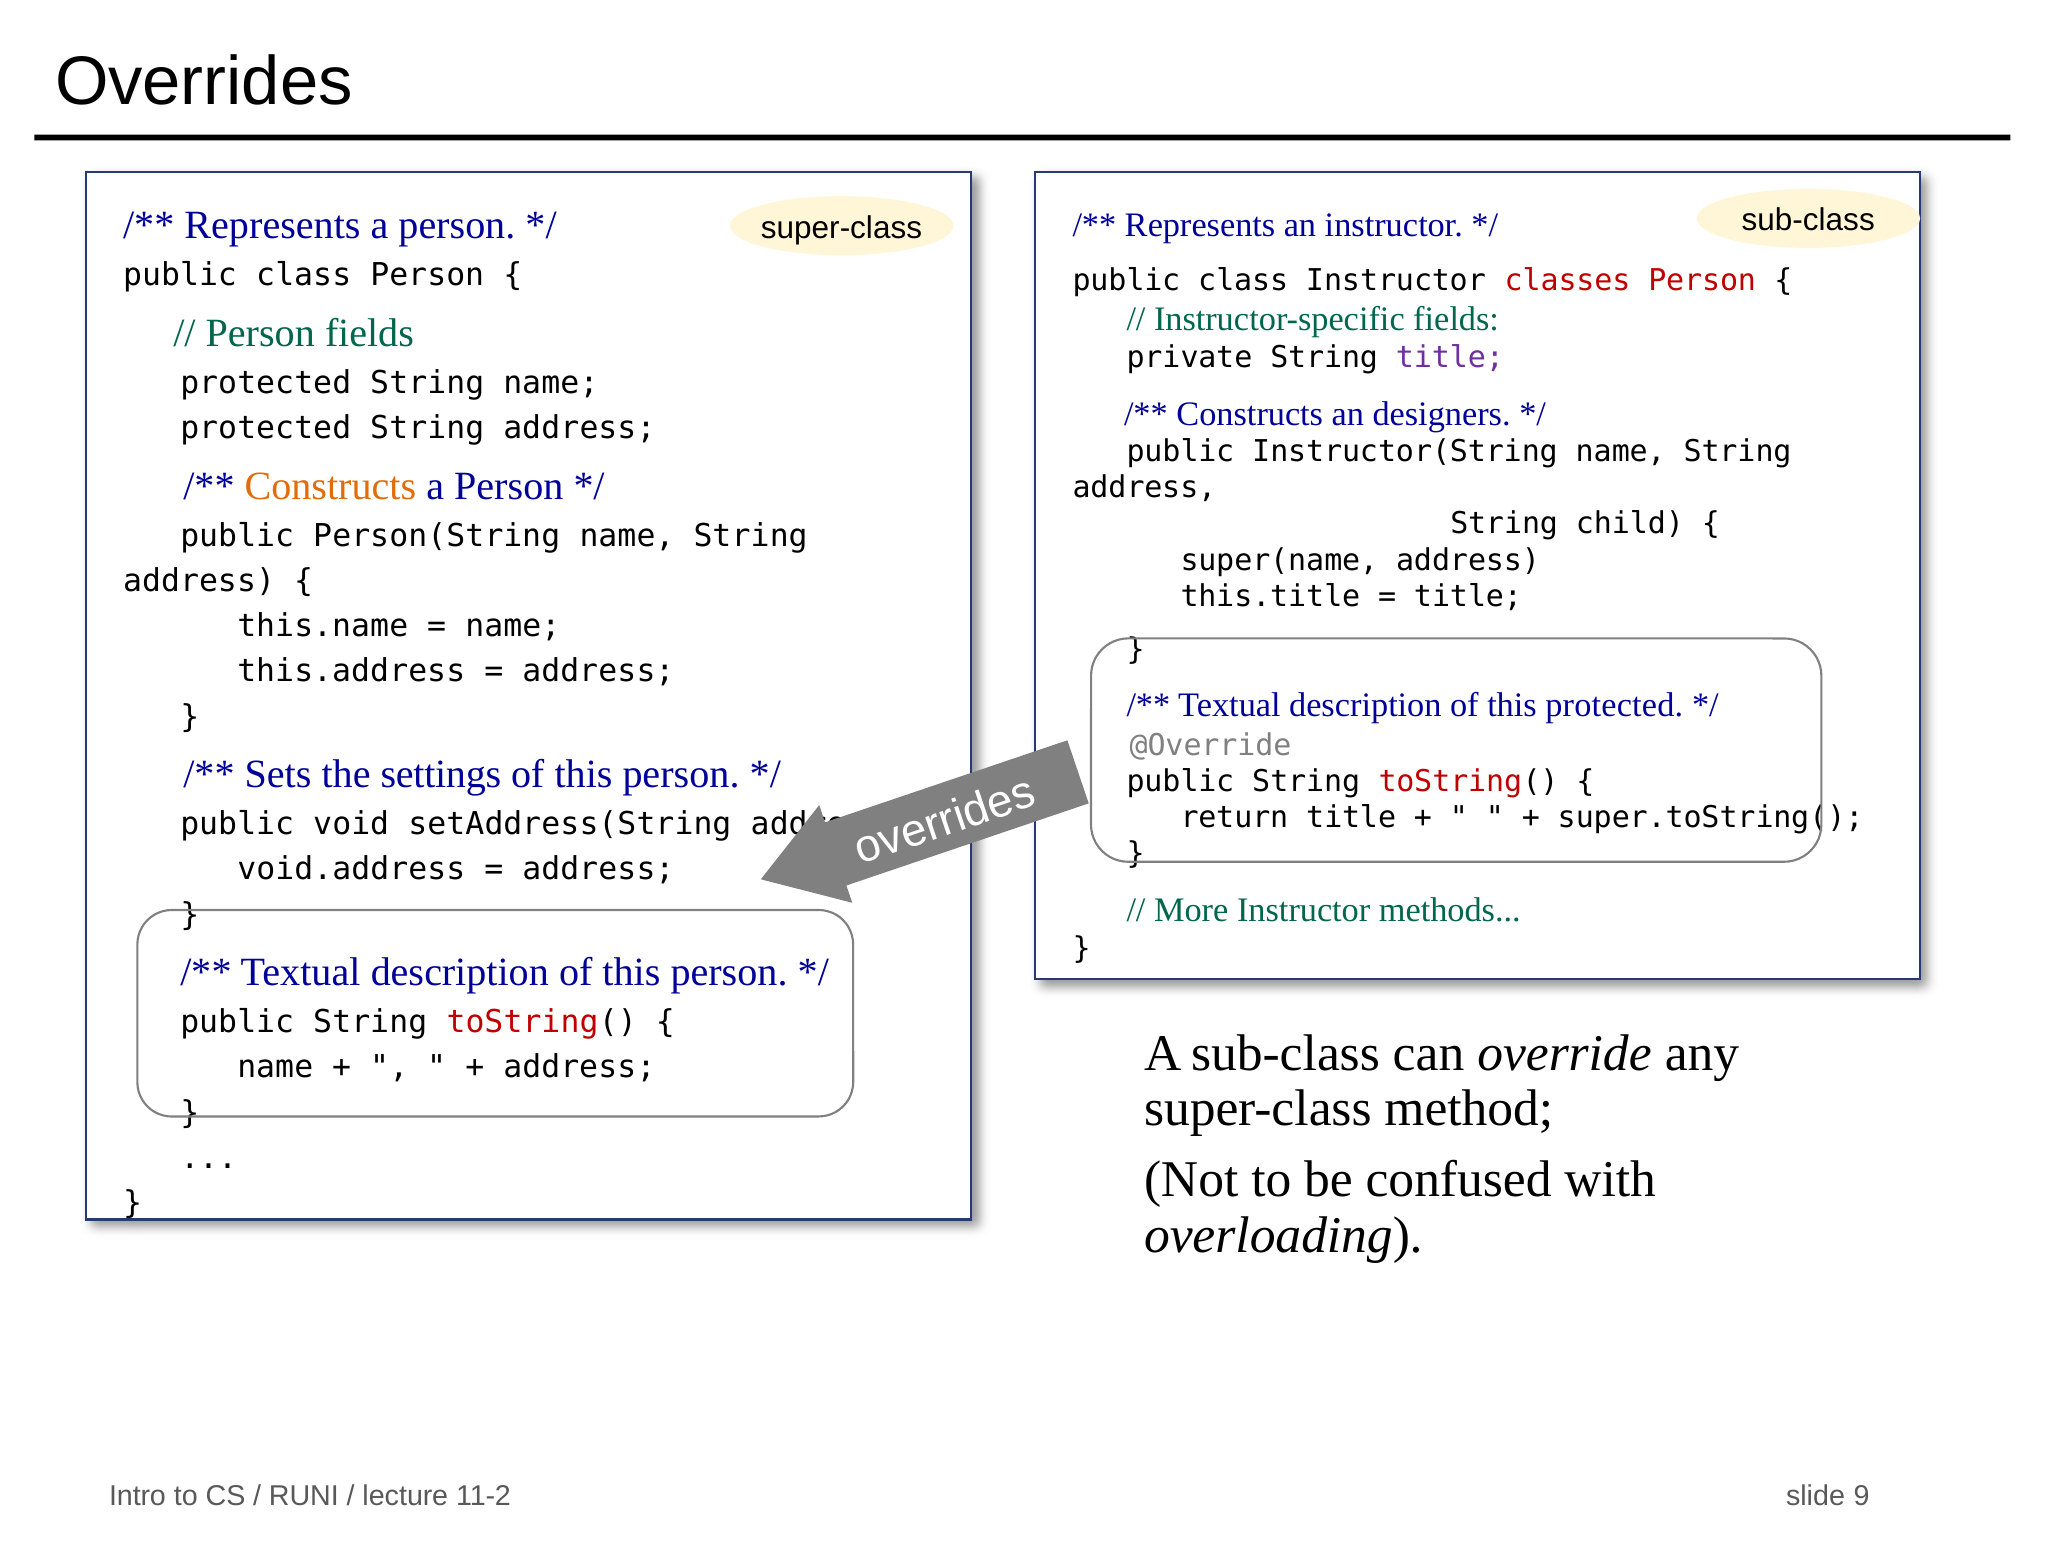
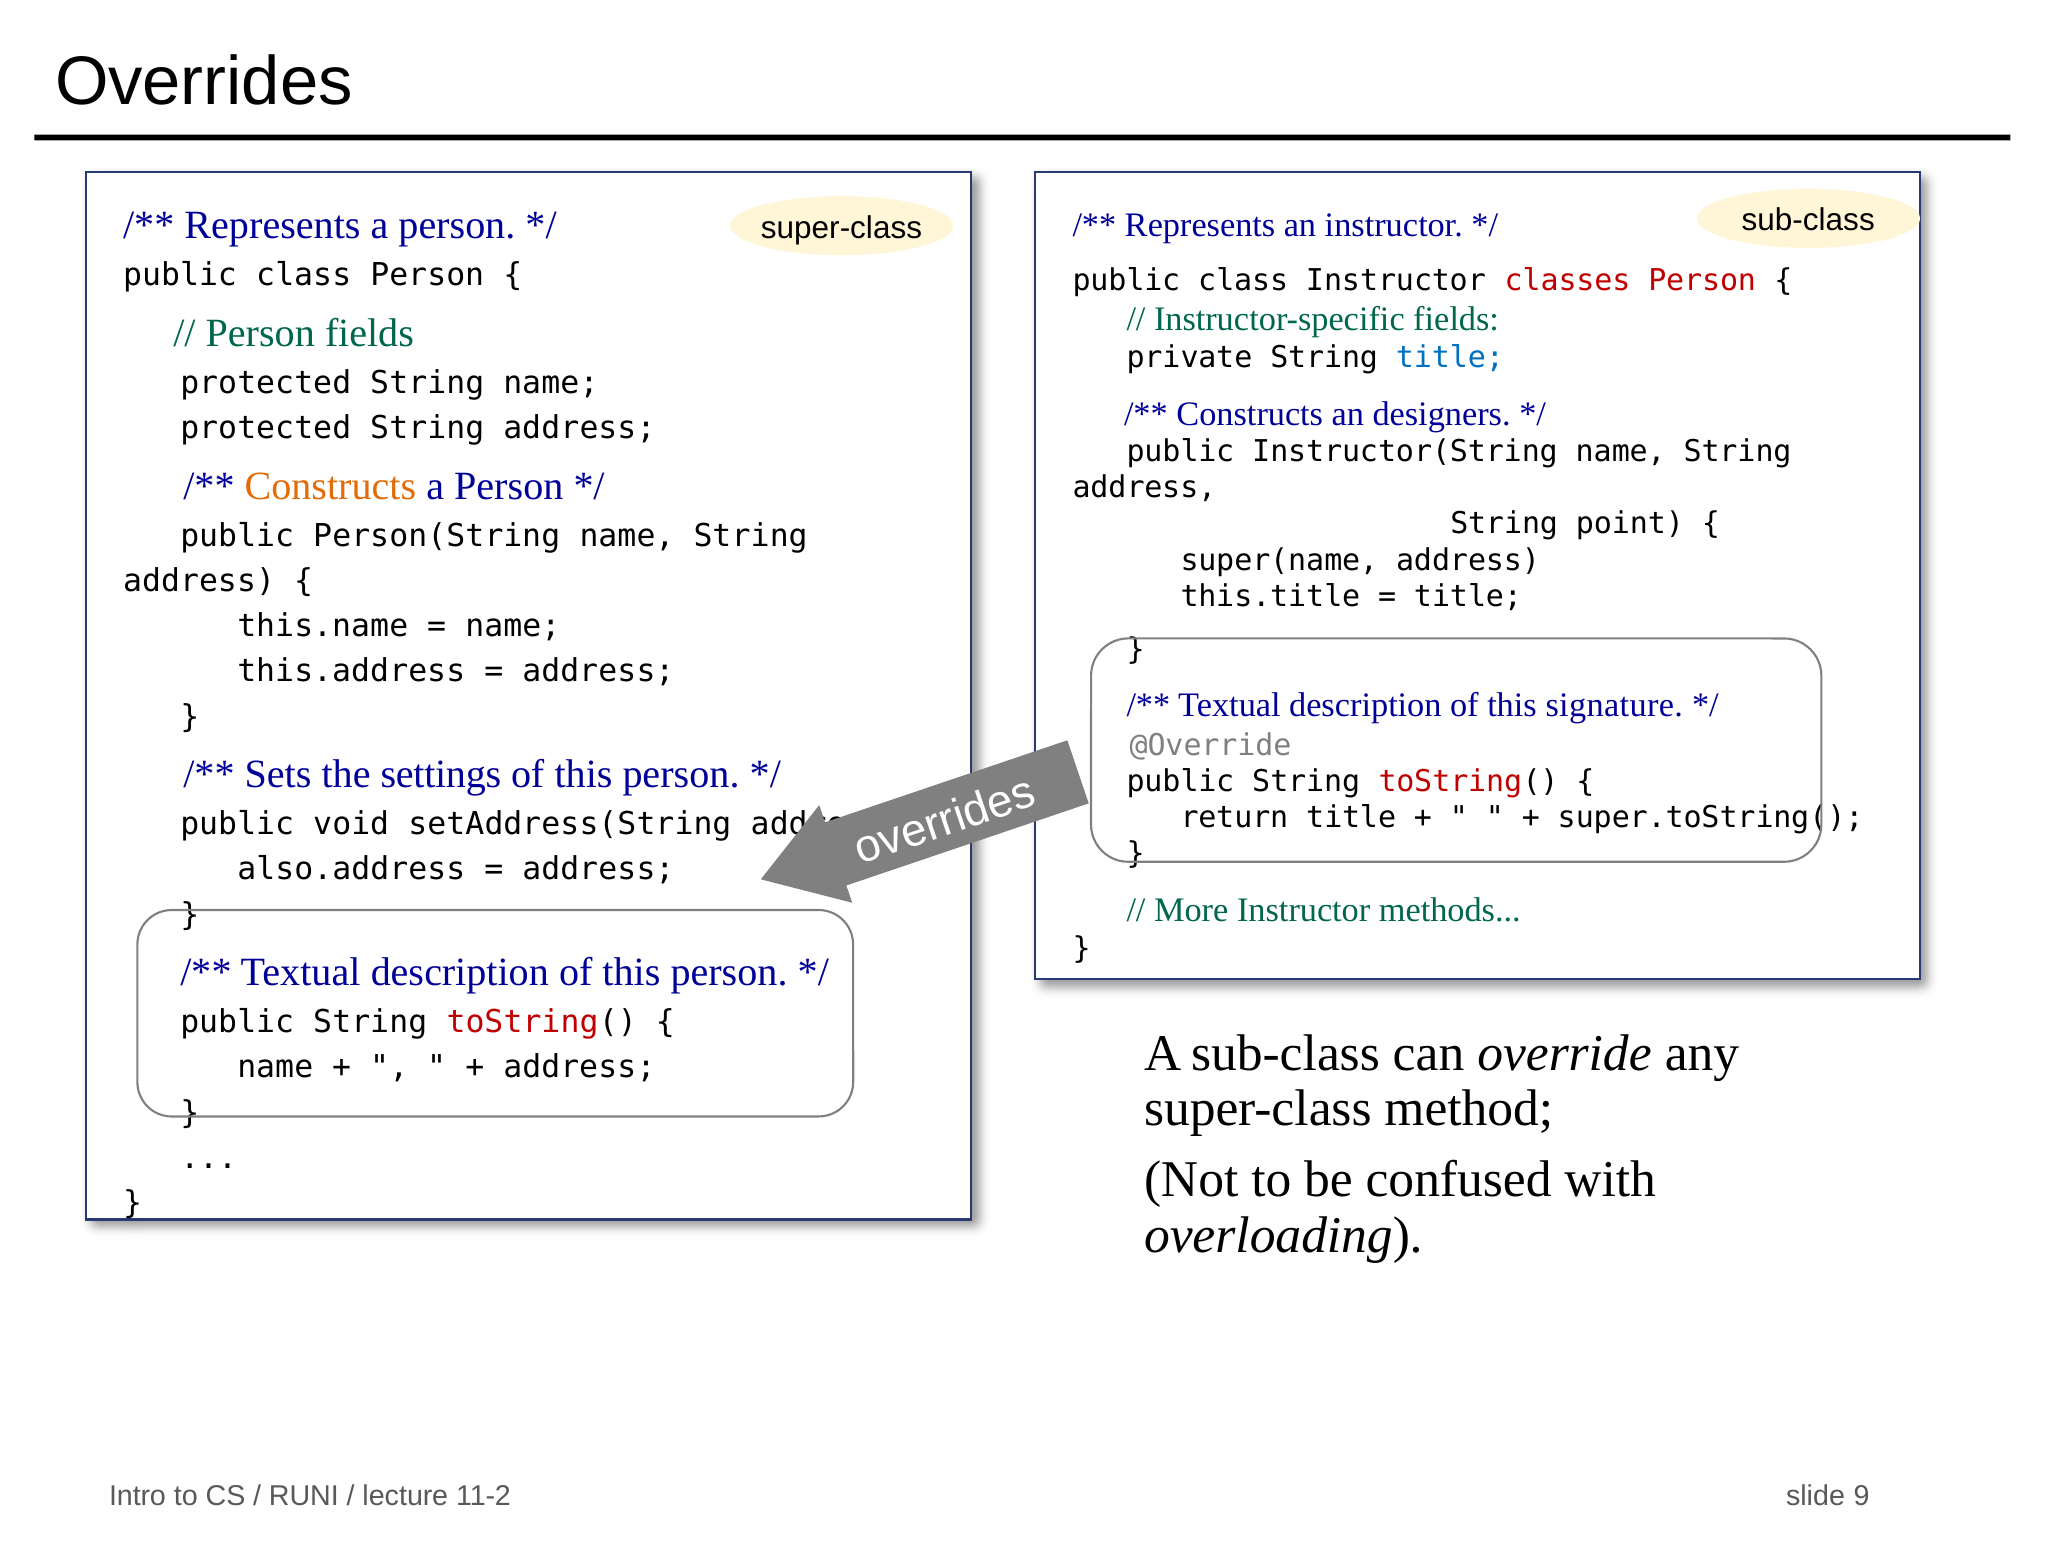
title at (1450, 358) colour: purple -> blue
child: child -> point
this protected: protected -> signature
void.address: void.address -> also.address
